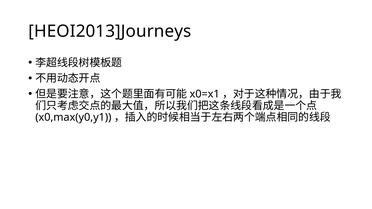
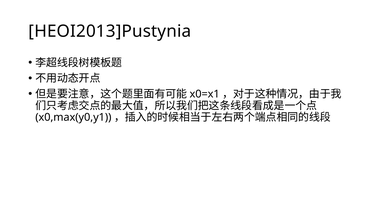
HEOI2013]Journeys: HEOI2013]Journeys -> HEOI2013]Pustynia
